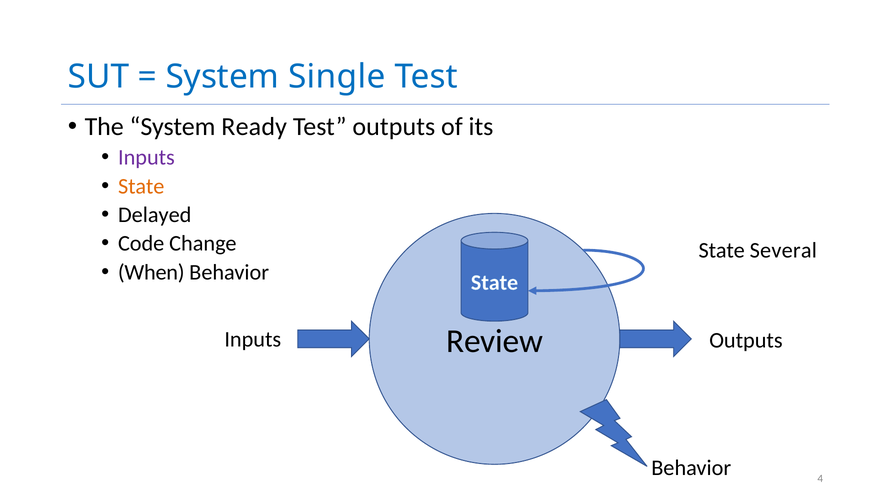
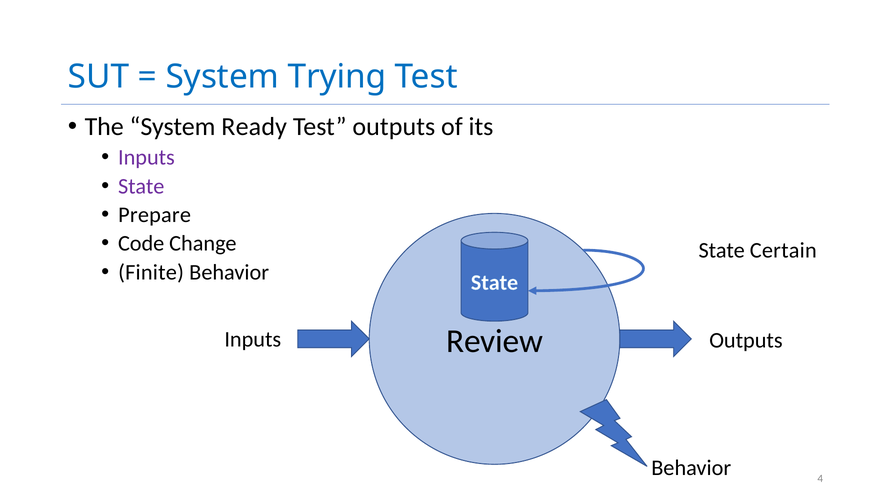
Single: Single -> Trying
State at (141, 186) colour: orange -> purple
Delayed: Delayed -> Prepare
Several: Several -> Certain
When: When -> Finite
